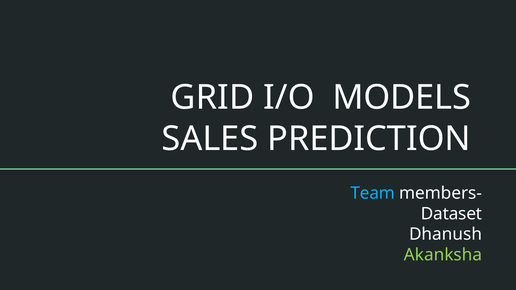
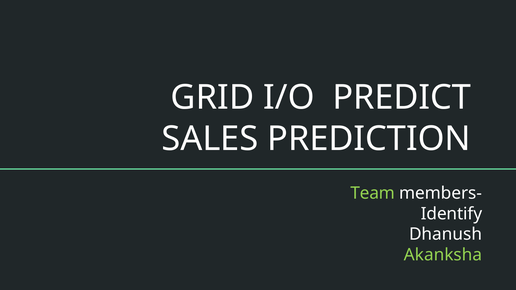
MODELS: MODELS -> PREDICT
Team colour: light blue -> light green
Dataset: Dataset -> Identify
